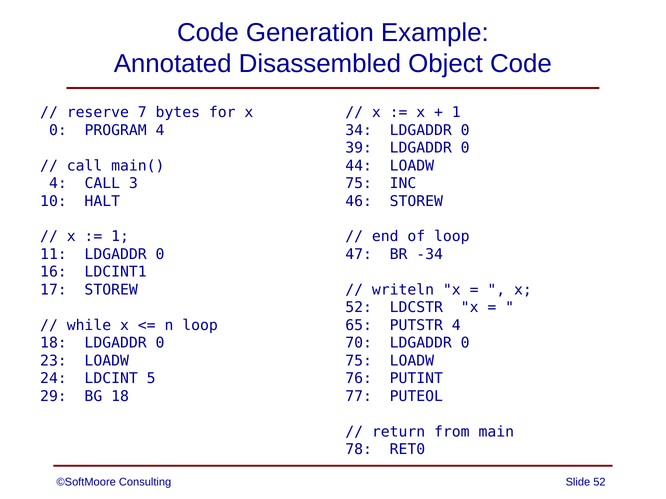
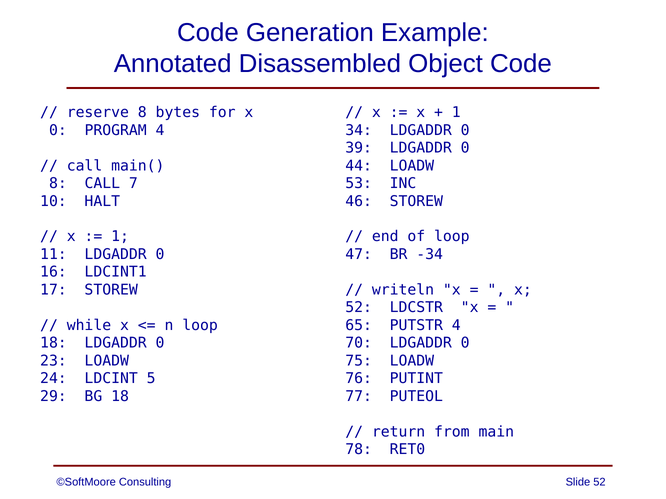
reserve 7: 7 -> 8
4 at (58, 184): 4 -> 8
3: 3 -> 7
75 at (359, 184): 75 -> 53
